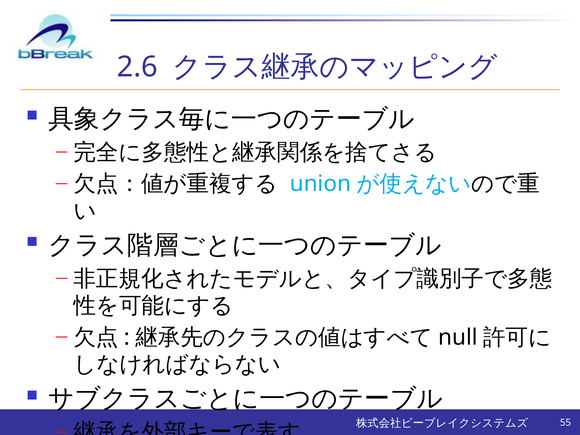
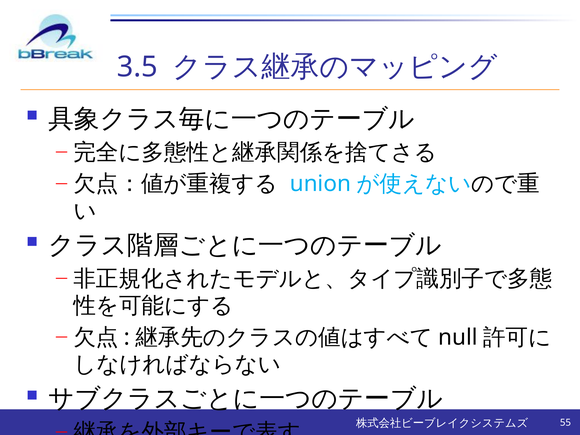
2.6: 2.6 -> 3.5
